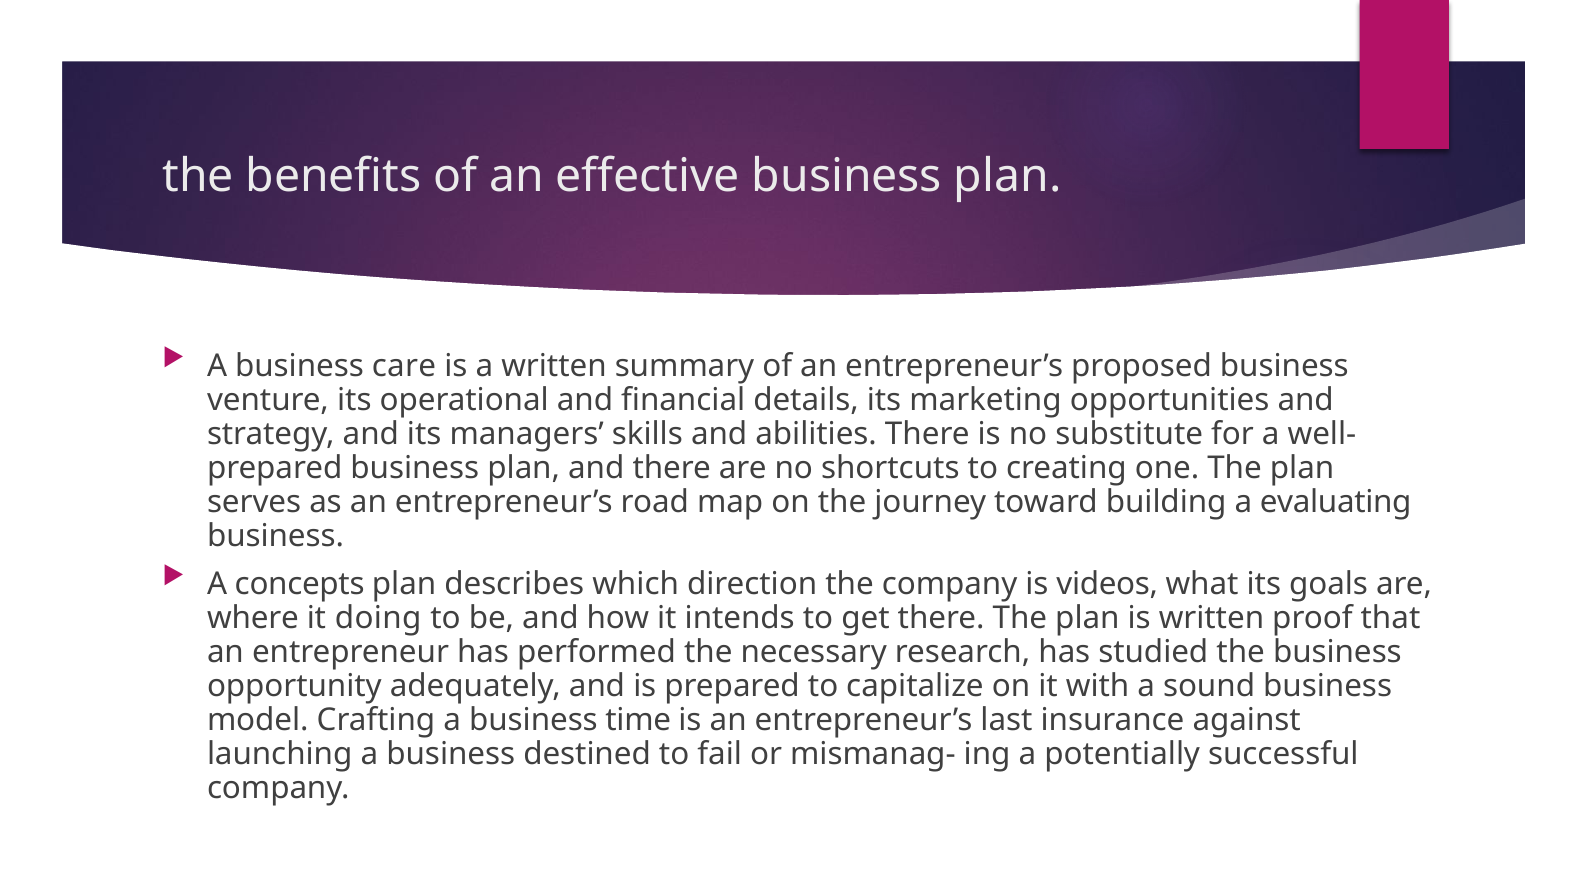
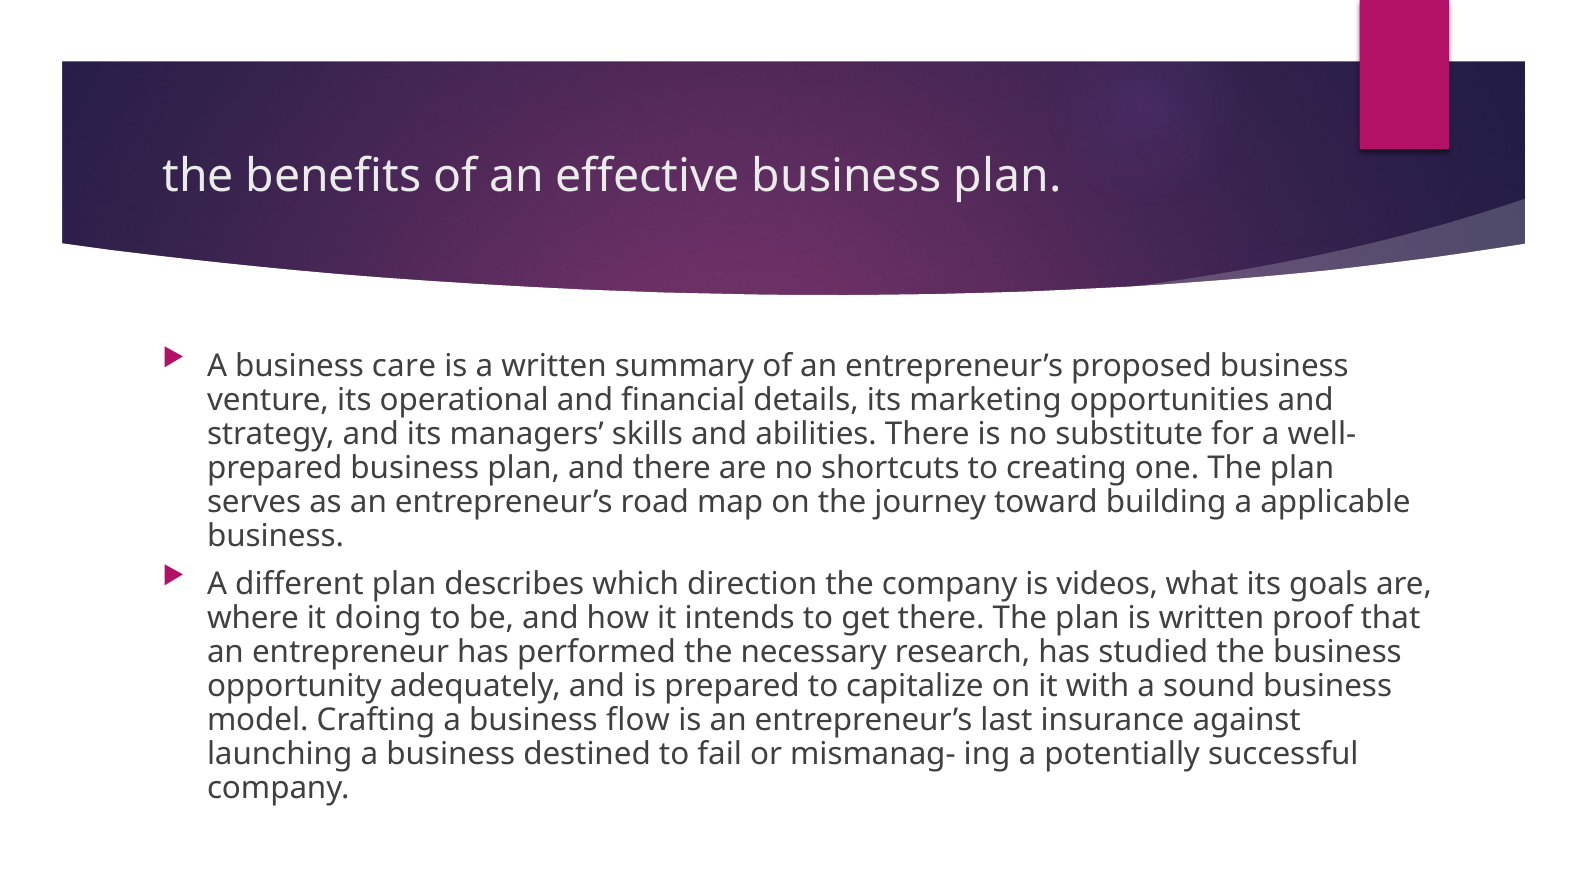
evaluating: evaluating -> applicable
concepts: concepts -> different
time: time -> flow
